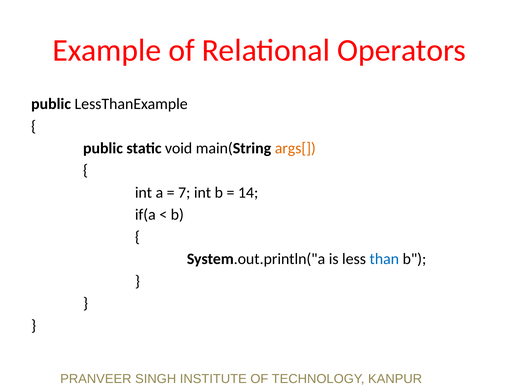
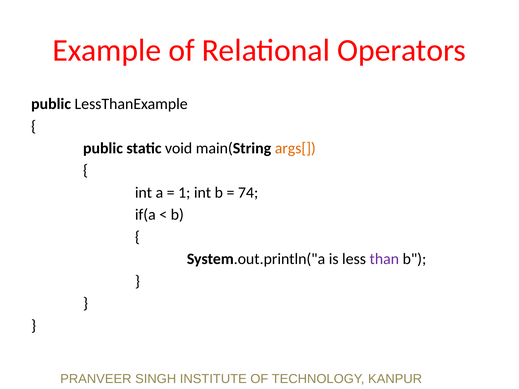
7: 7 -> 1
14: 14 -> 74
than colour: blue -> purple
